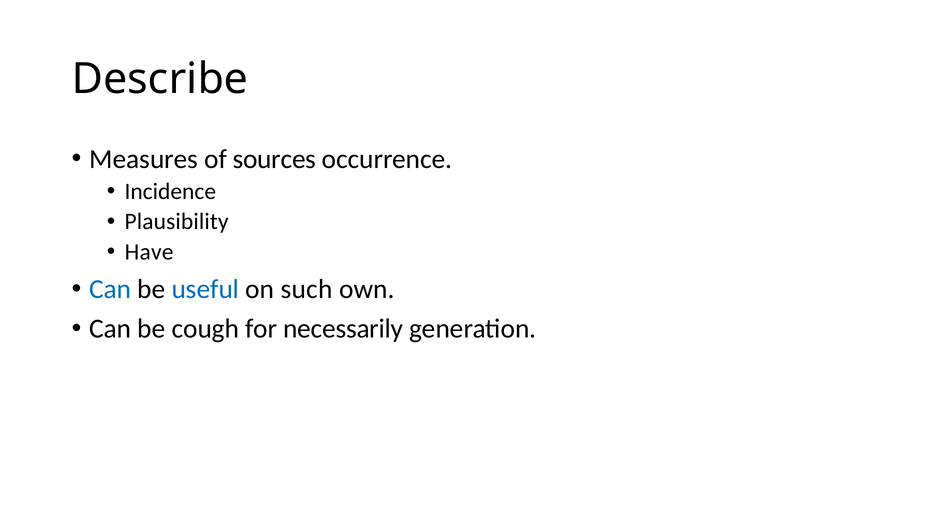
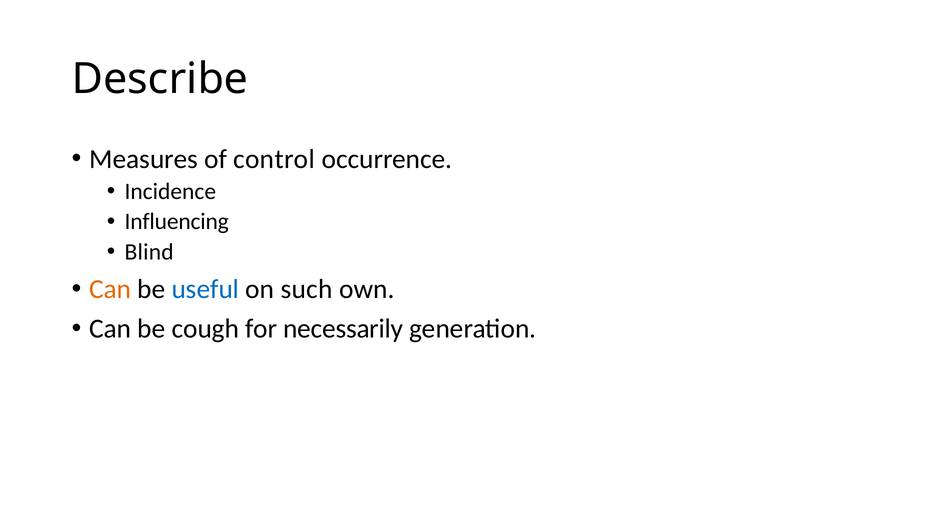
sources: sources -> control
Plausibility: Plausibility -> Influencing
Have: Have -> Blind
Can at (110, 289) colour: blue -> orange
